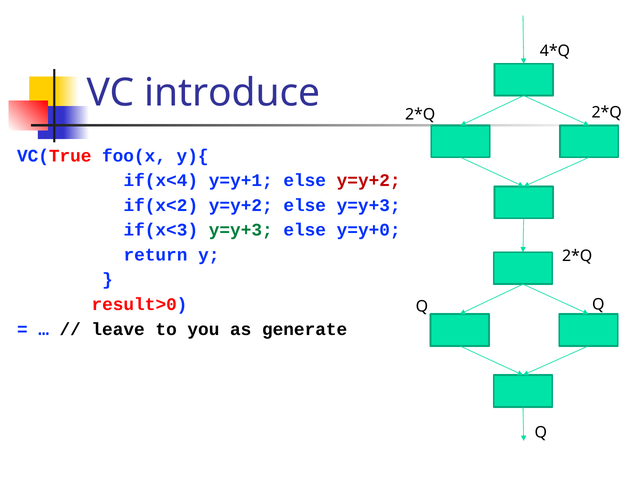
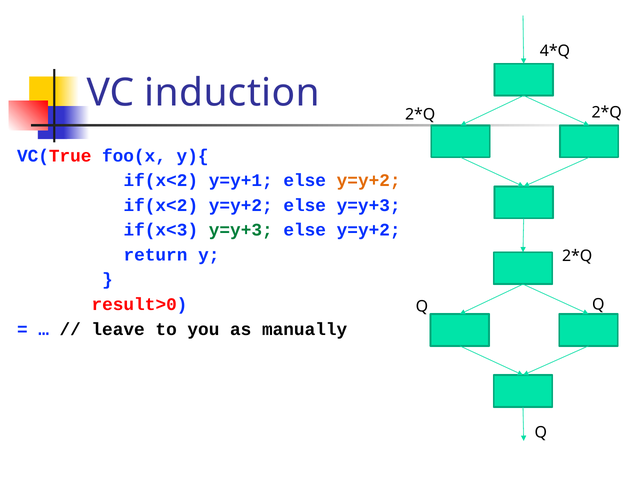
introduce: introduce -> induction
if(x<4 at (161, 181): if(x<4 -> if(x<2
y=y+2 at (369, 181) colour: red -> orange
y=y+0 at (369, 230): y=y+0 -> y=y+2
generate: generate -> manually
